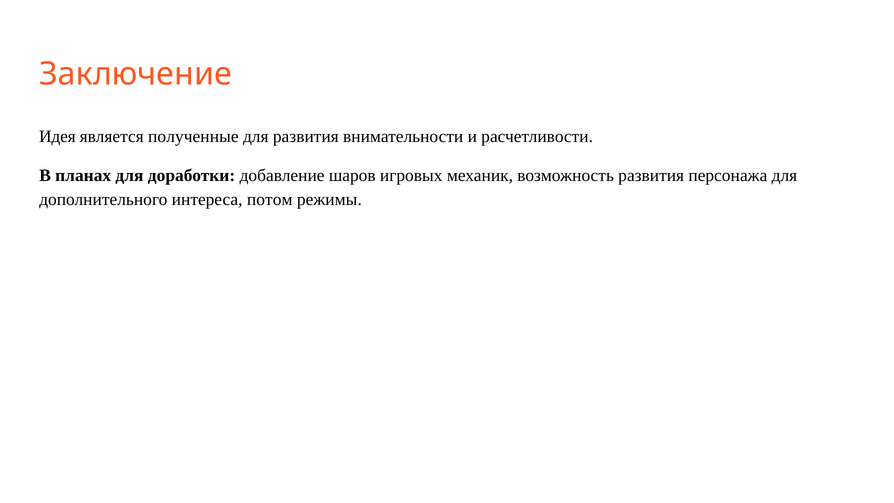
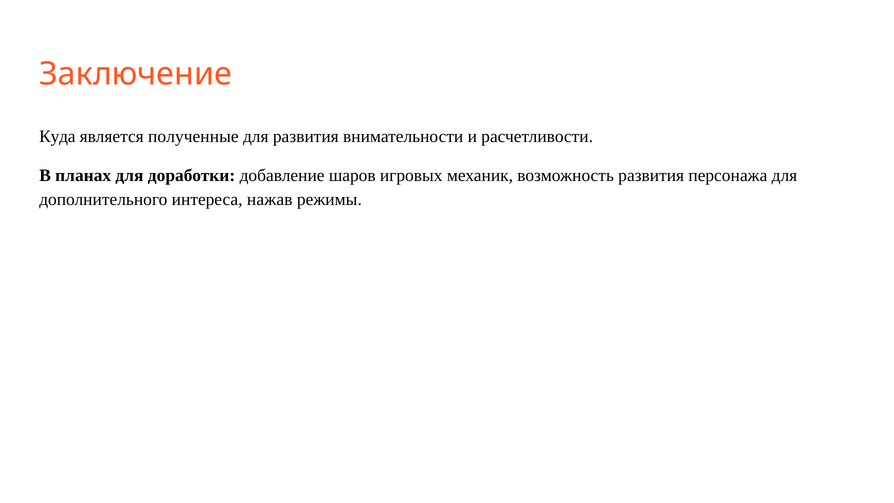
Идея: Идея -> Куда
потом: потом -> нажав
